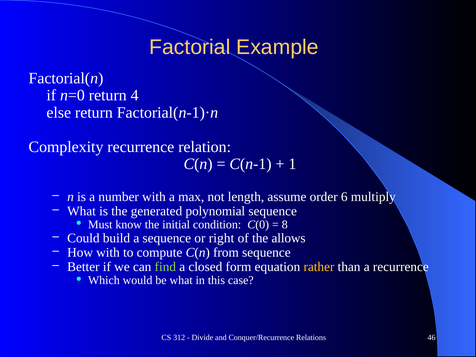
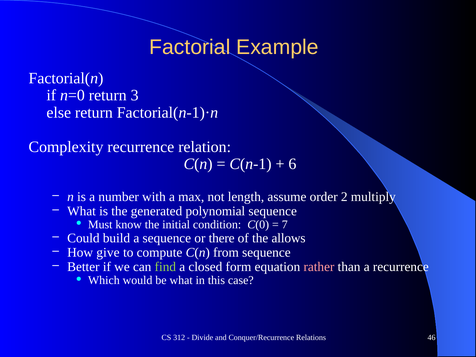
4: 4 -> 3
1: 1 -> 6
6: 6 -> 2
8: 8 -> 7
right: right -> there
How with: with -> give
rather colour: yellow -> pink
